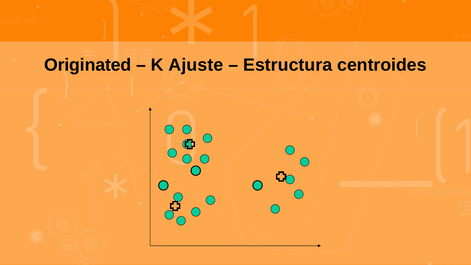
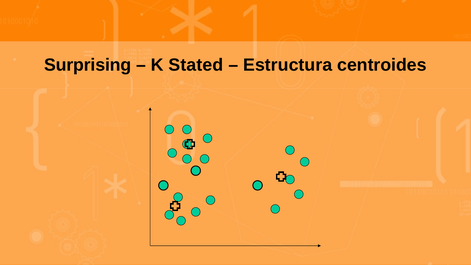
Originated: Originated -> Surprising
Ajuste: Ajuste -> Stated
